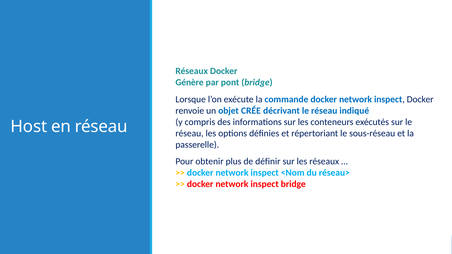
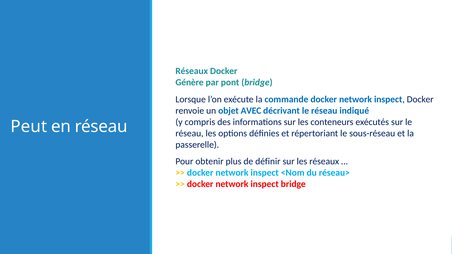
CRÉE: CRÉE -> AVEC
Host: Host -> Peut
